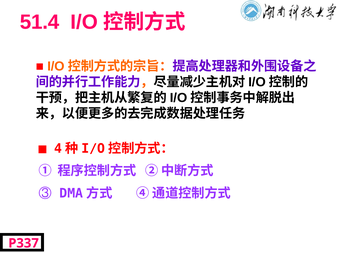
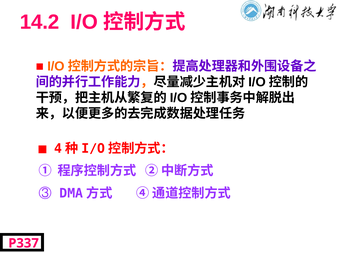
51.4: 51.4 -> 14.2
